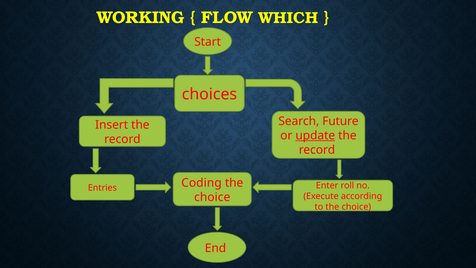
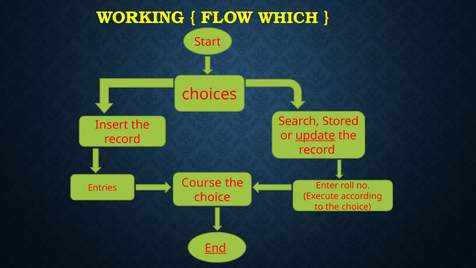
Future: Future -> Stored
Coding: Coding -> Course
End underline: none -> present
